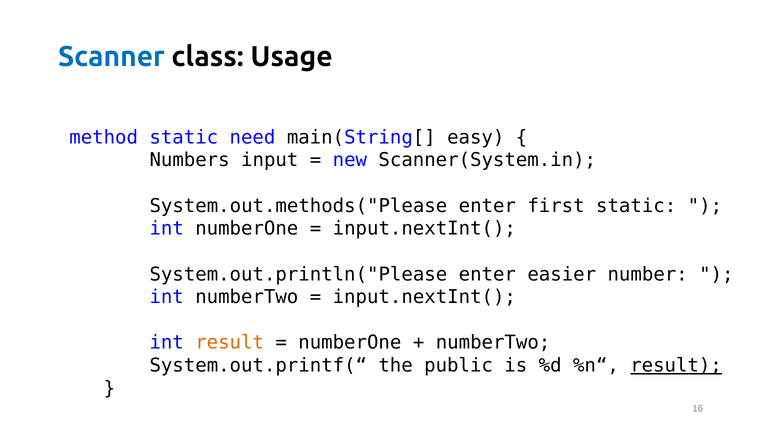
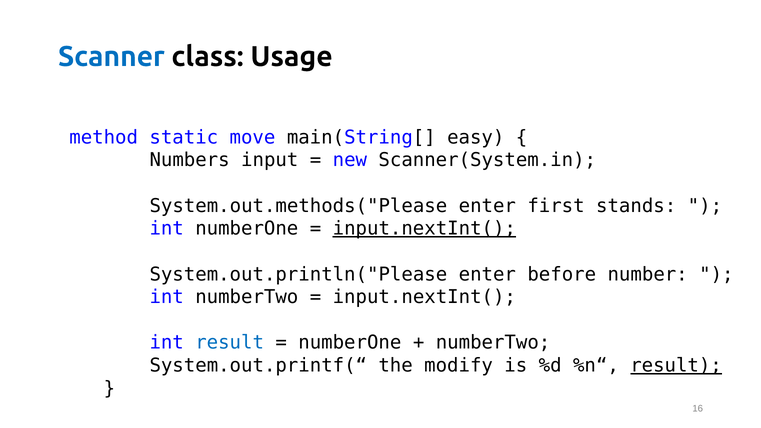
need: need -> move
first static: static -> stands
input.nextInt( at (424, 229) underline: none -> present
easier: easier -> before
result at (230, 343) colour: orange -> blue
public: public -> modify
